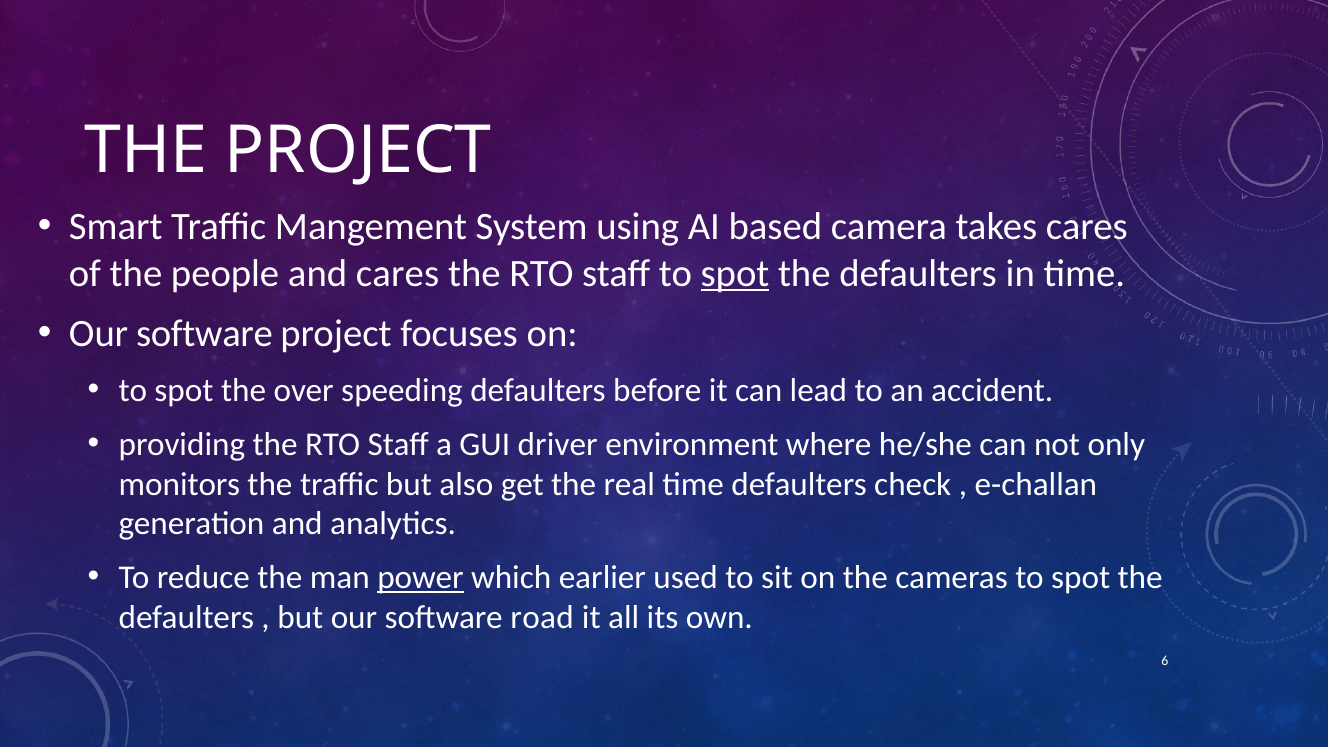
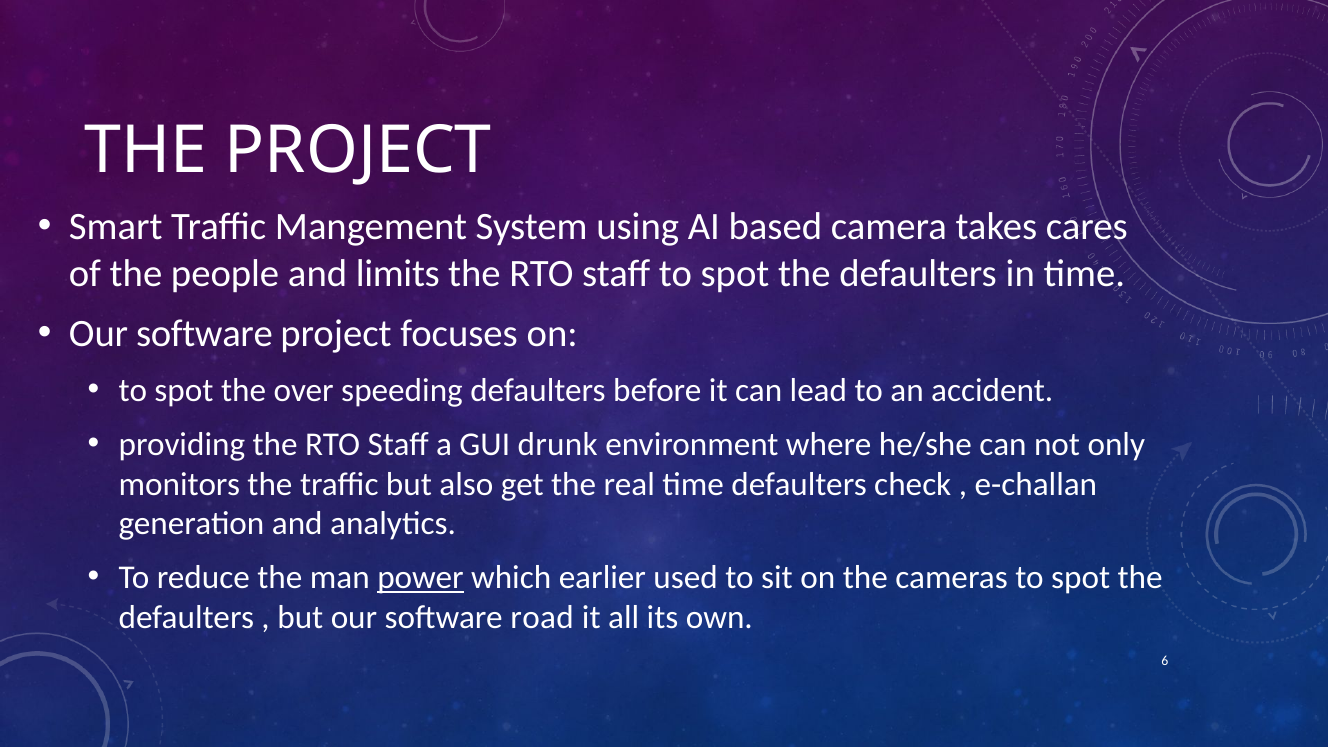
and cares: cares -> limits
spot at (735, 274) underline: present -> none
driver: driver -> drunk
